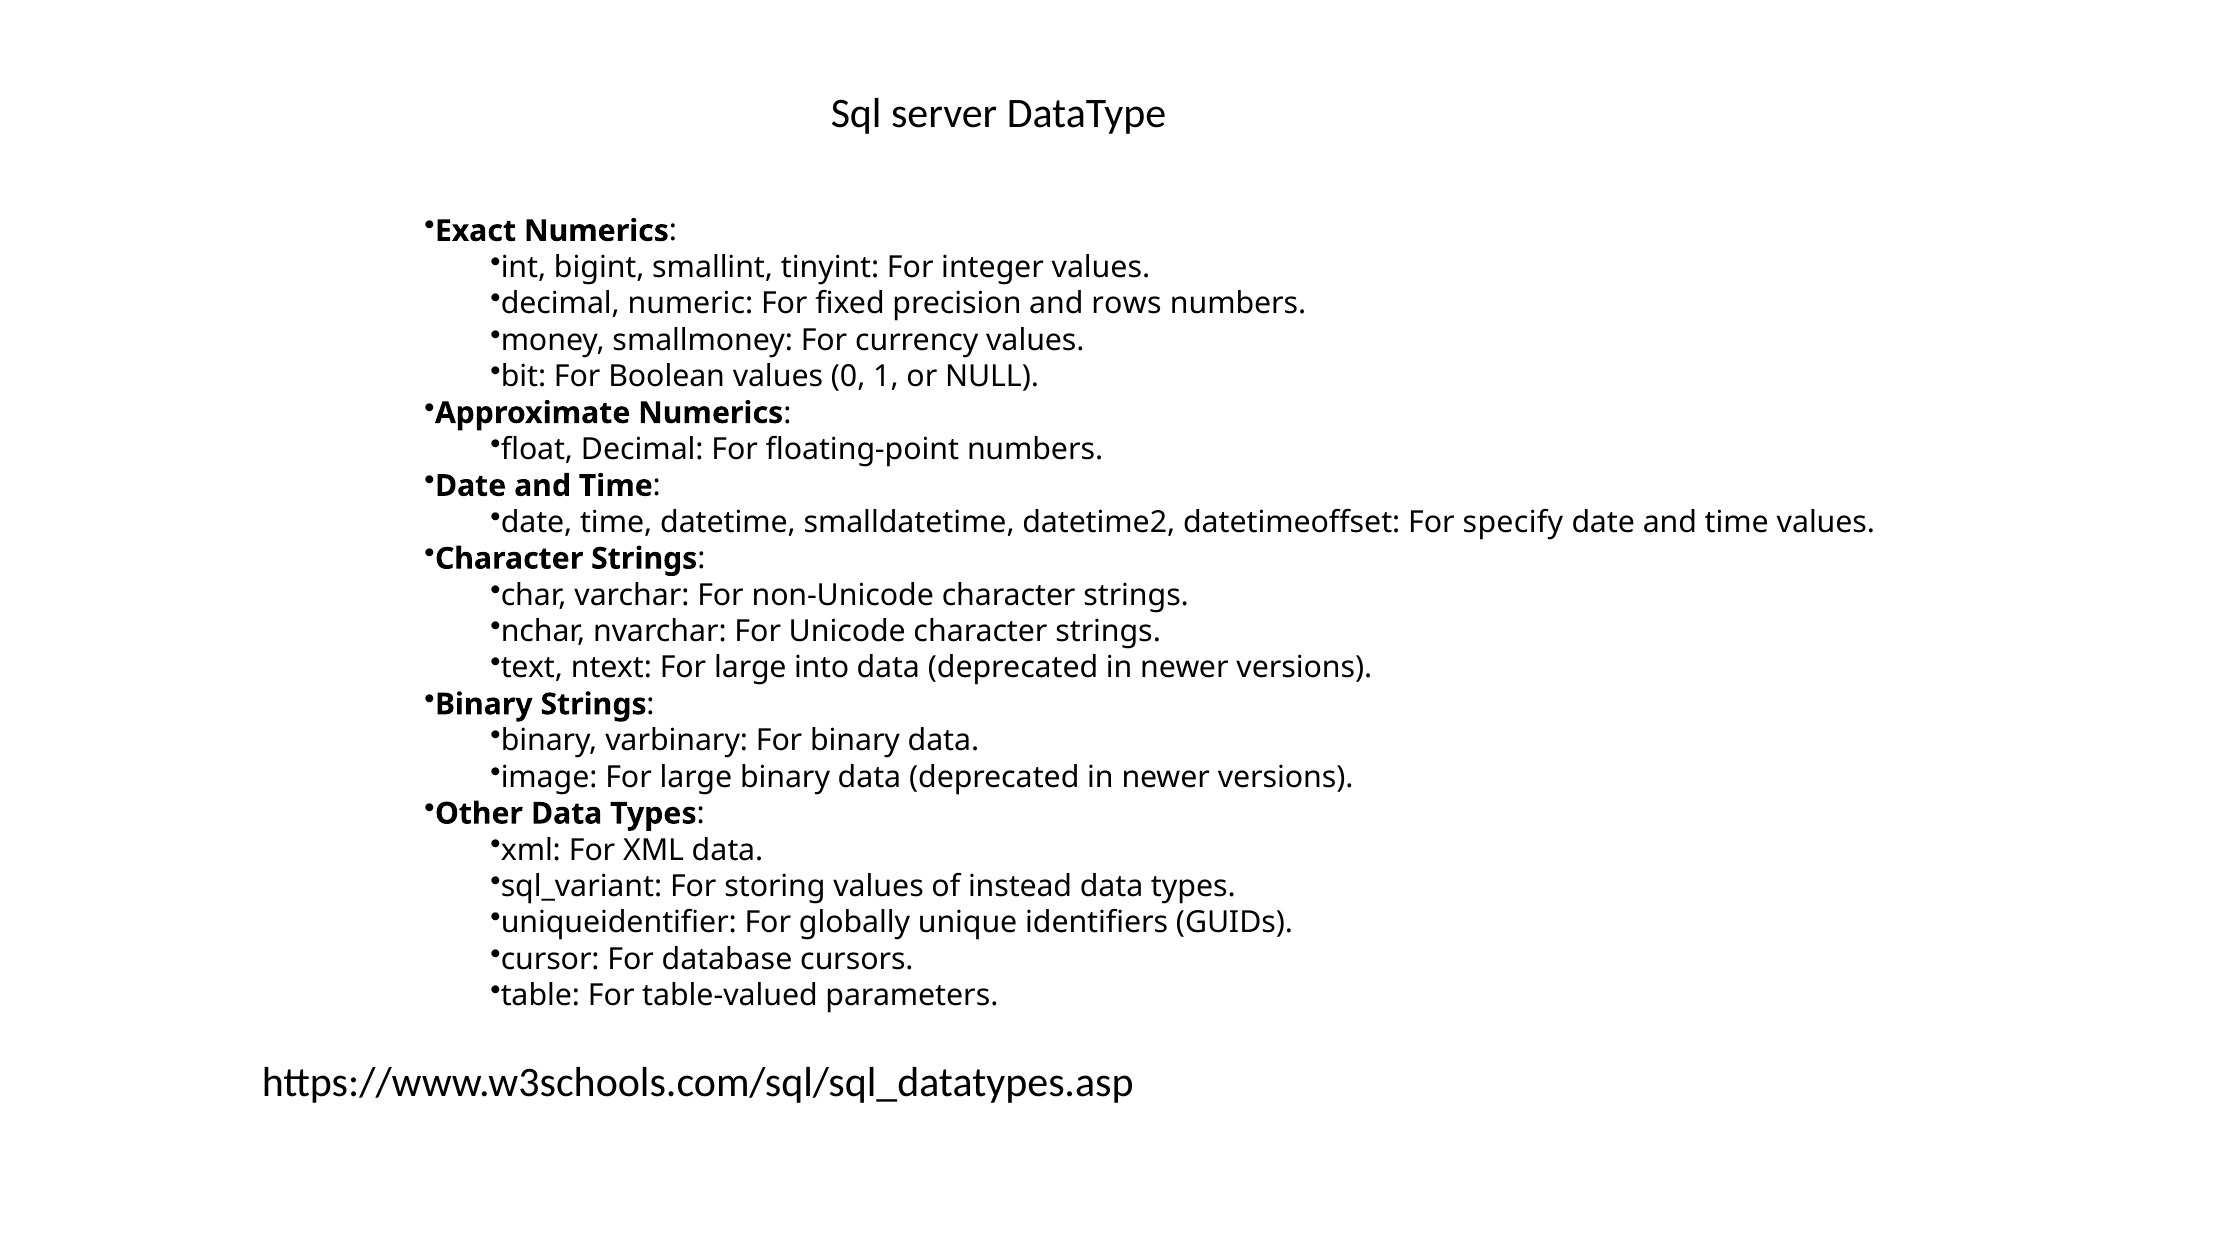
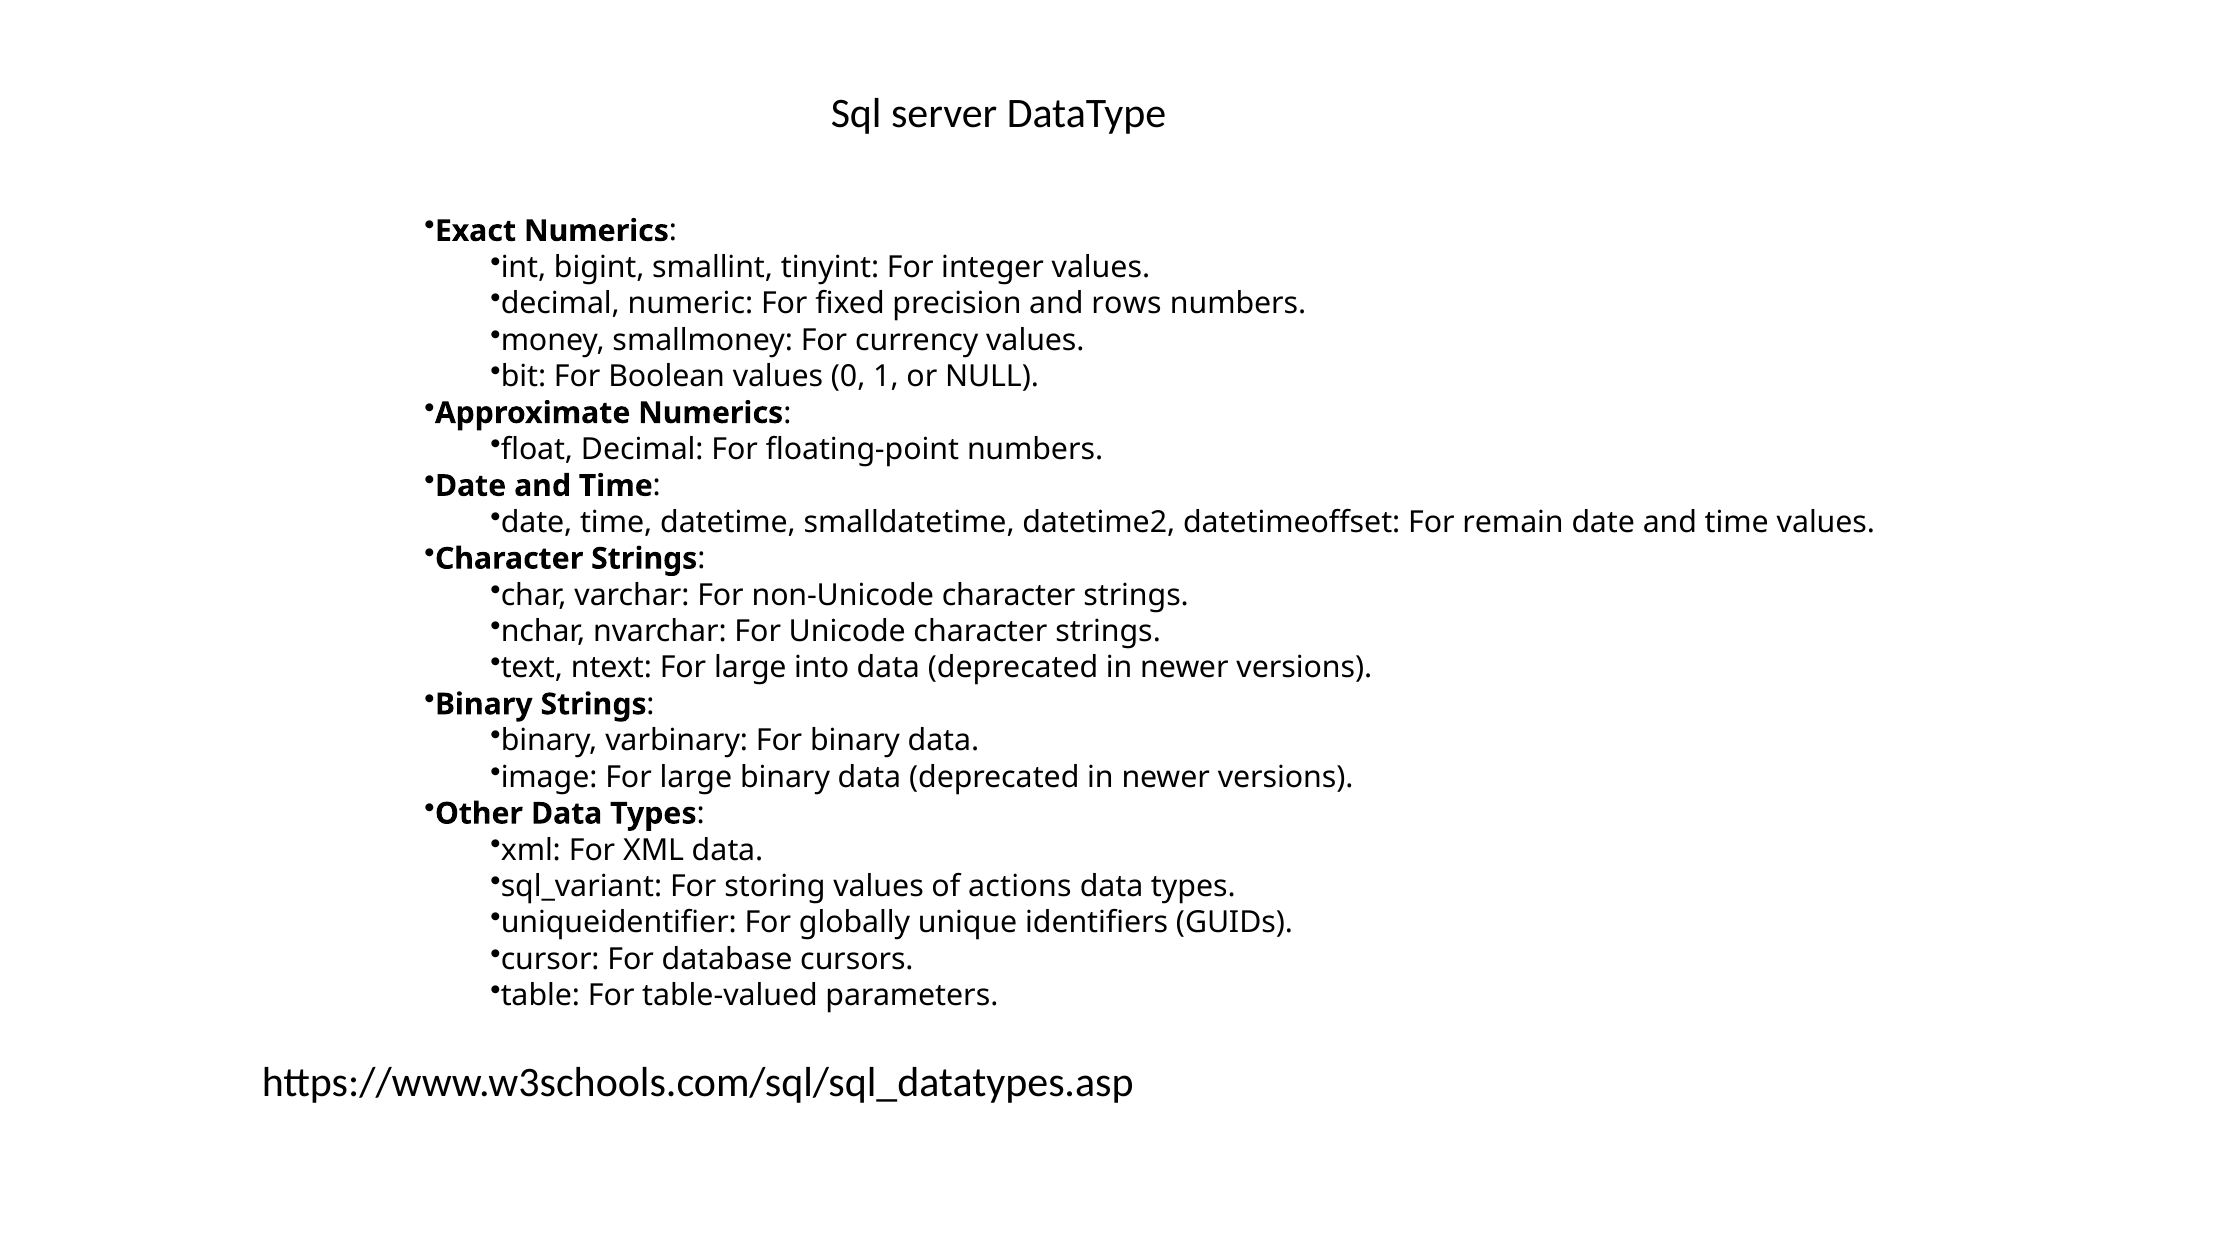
specify: specify -> remain
instead: instead -> actions
